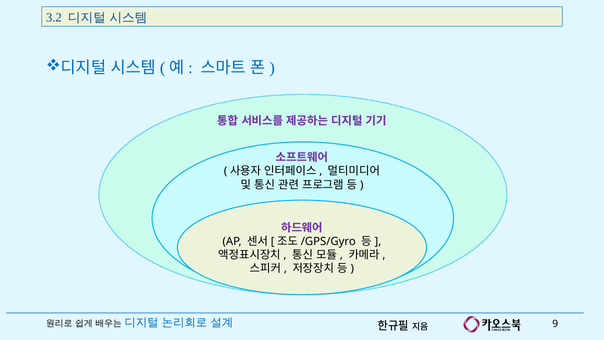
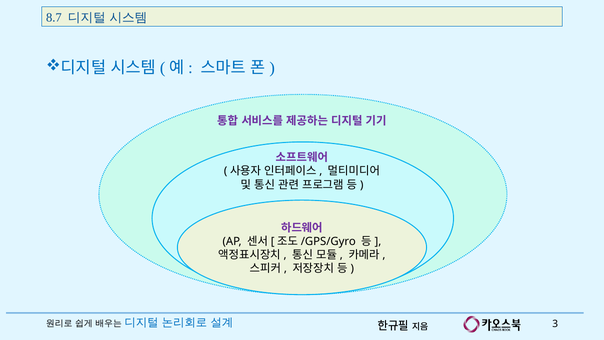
3.2: 3.2 -> 8.7
9: 9 -> 3
